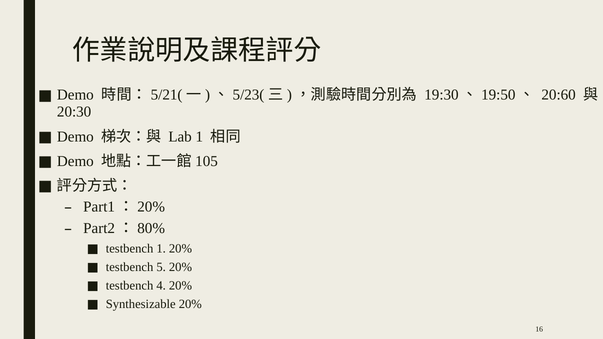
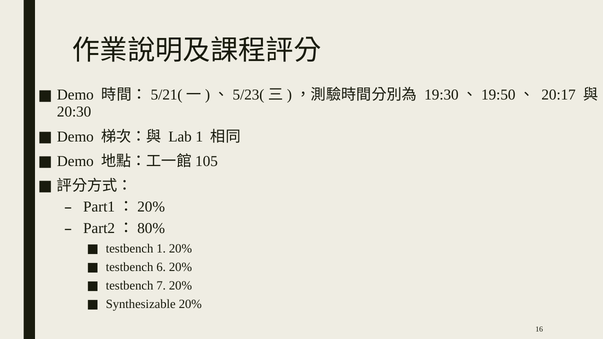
20:60: 20:60 -> 20:17
5: 5 -> 6
4: 4 -> 7
